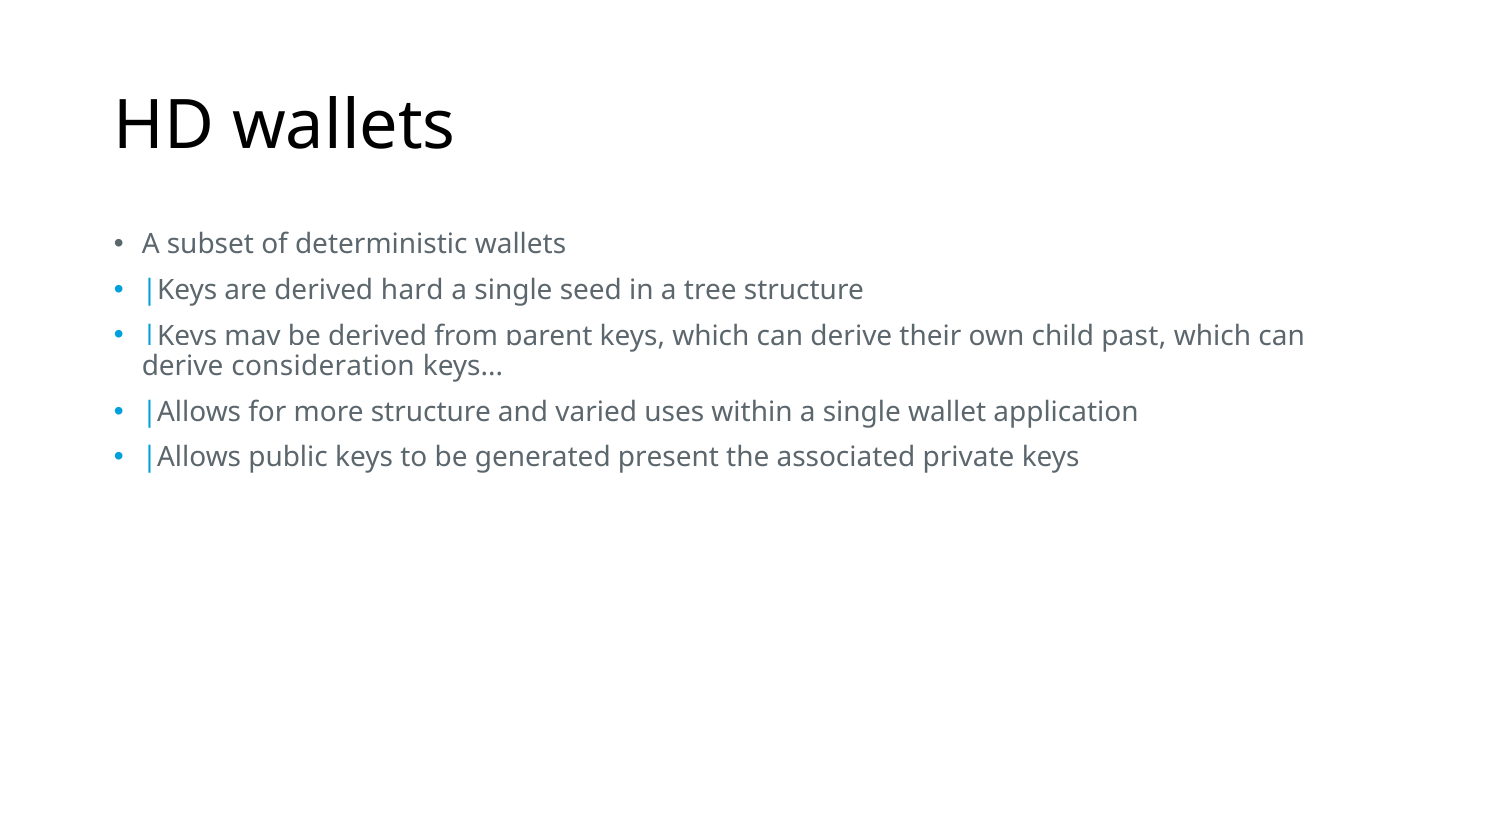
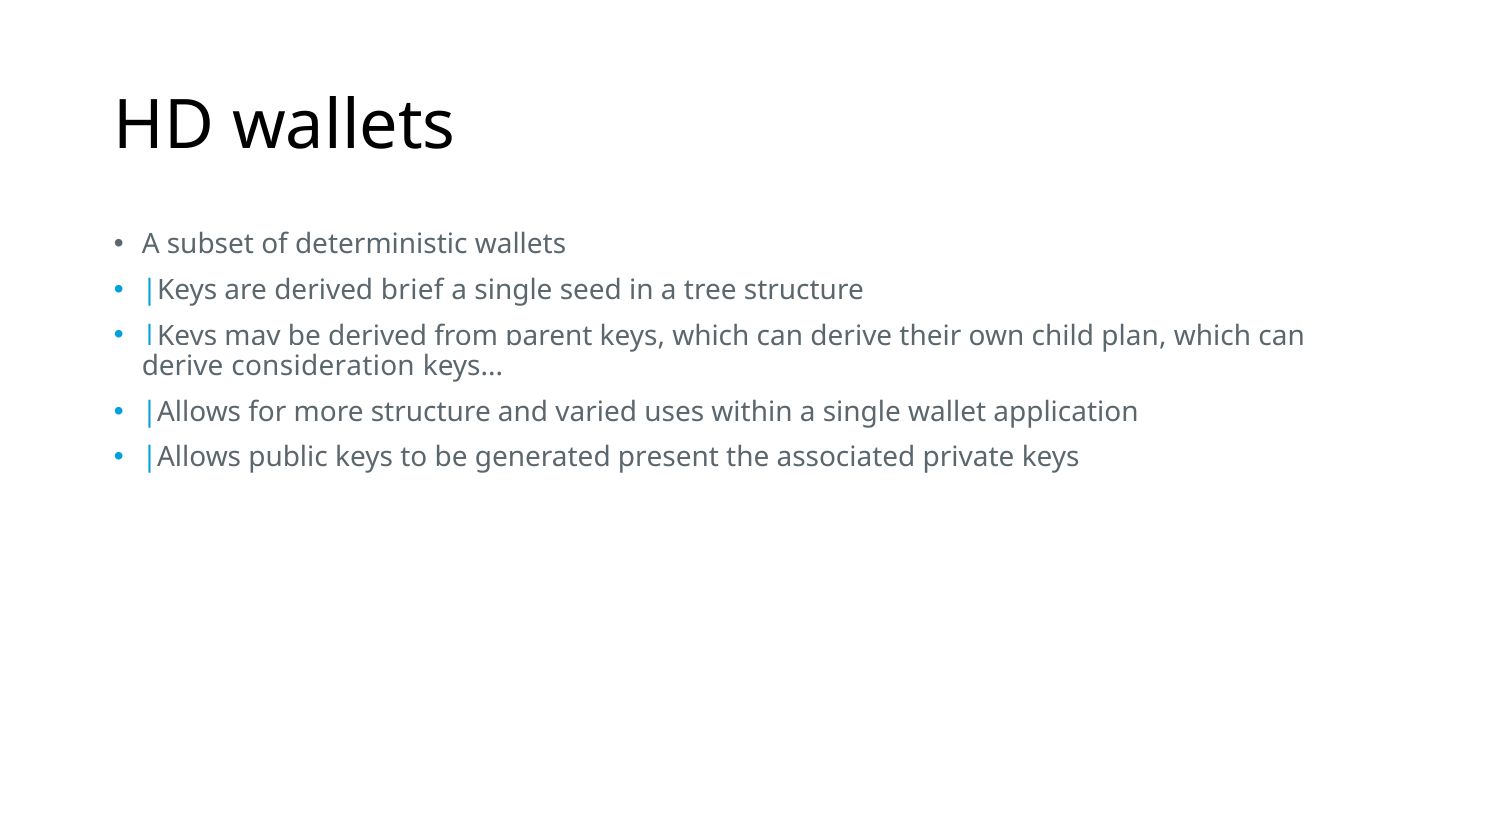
hard: hard -> brief
past: past -> plan
